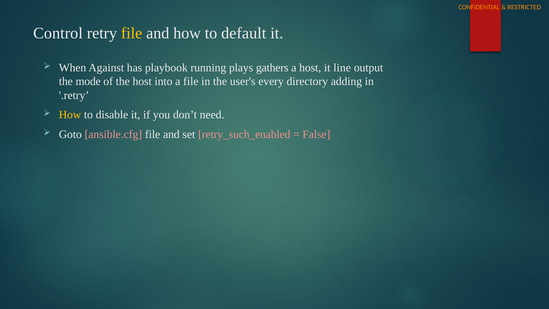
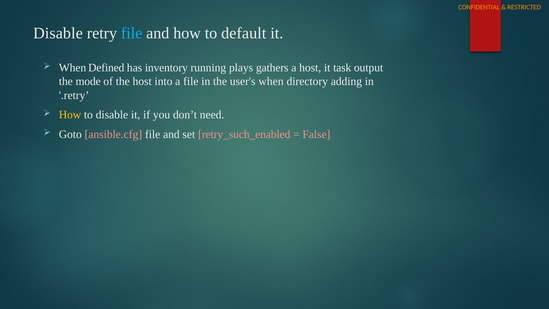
Control at (58, 33): Control -> Disable
file at (132, 33) colour: yellow -> light blue
Against: Against -> Defined
playbook: playbook -> inventory
line: line -> task
user's every: every -> when
